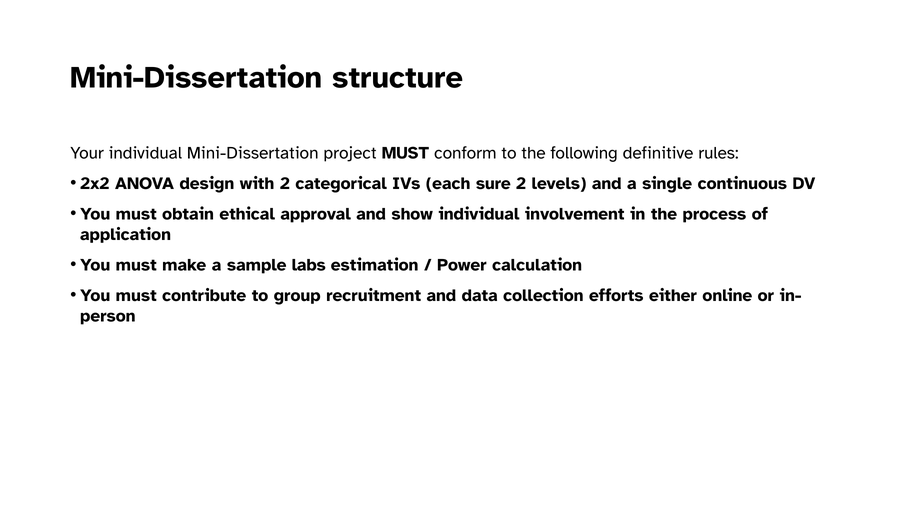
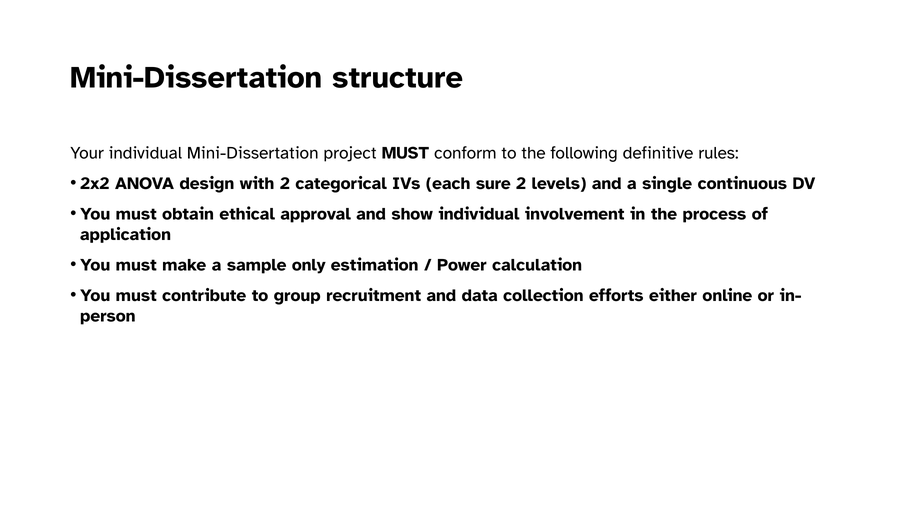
labs: labs -> only
